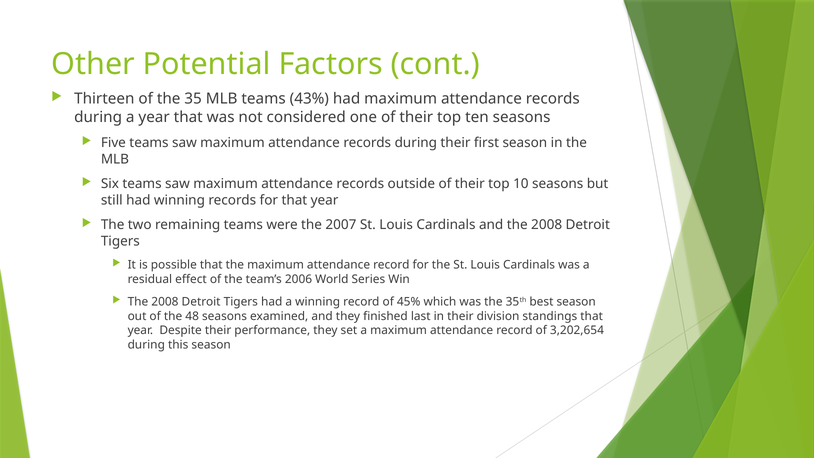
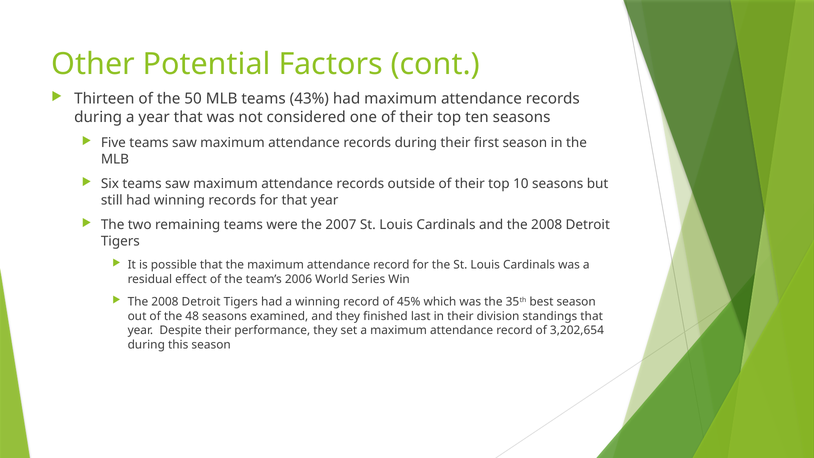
35: 35 -> 50
